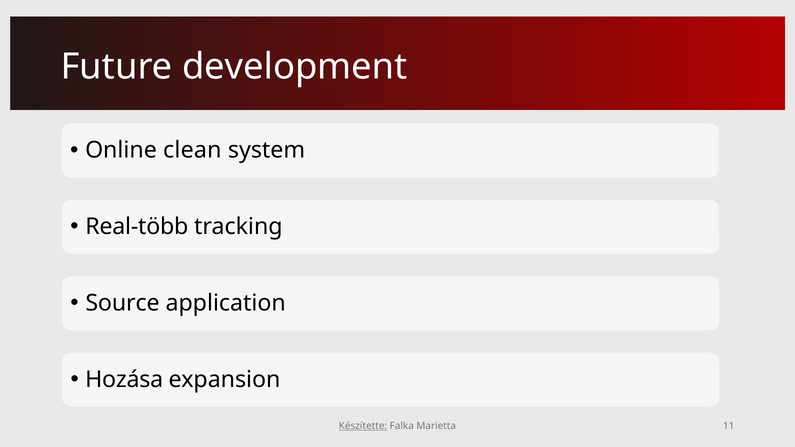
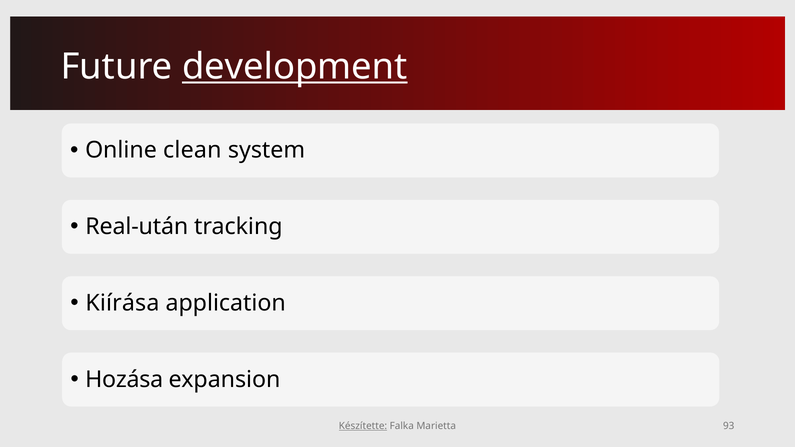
development underline: none -> present
Real-több: Real-több -> Real-után
Source: Source -> Kiírása
11: 11 -> 93
